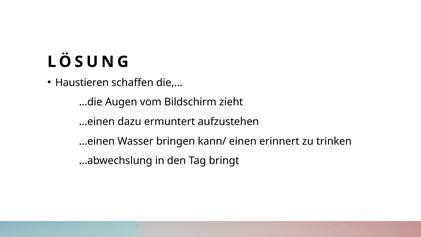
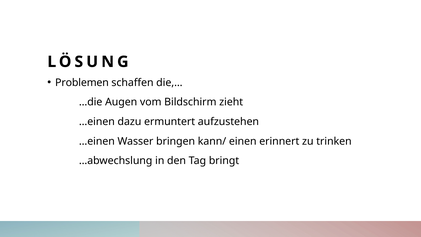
Haustieren: Haustieren -> Problemen
